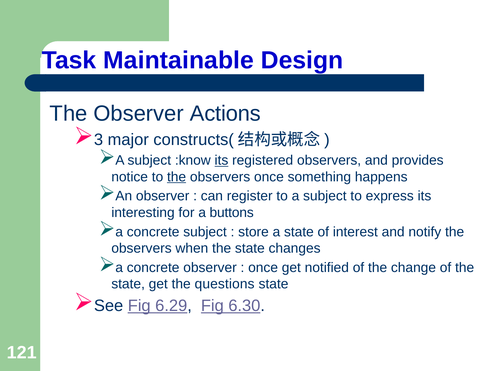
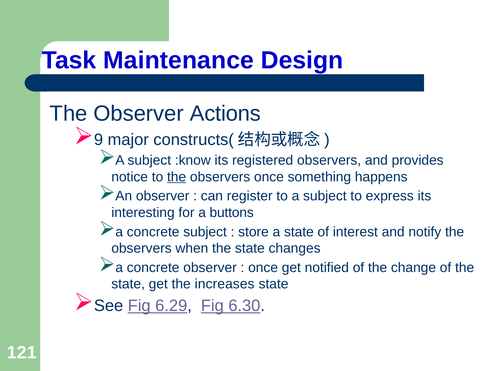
Maintainable: Maintainable -> Maintenance
3: 3 -> 9
its at (221, 160) underline: present -> none
questions: questions -> increases
